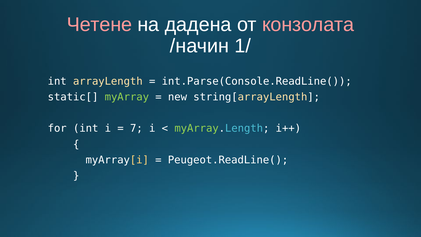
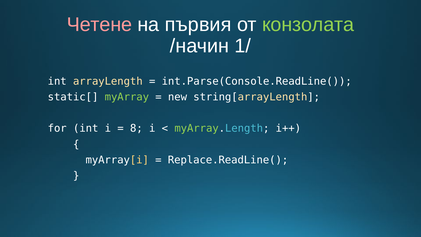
дадена: дадена -> първия
конзолата colour: pink -> light green
7: 7 -> 8
Peugeot.ReadLine(: Peugeot.ReadLine( -> Replace.ReadLine(
